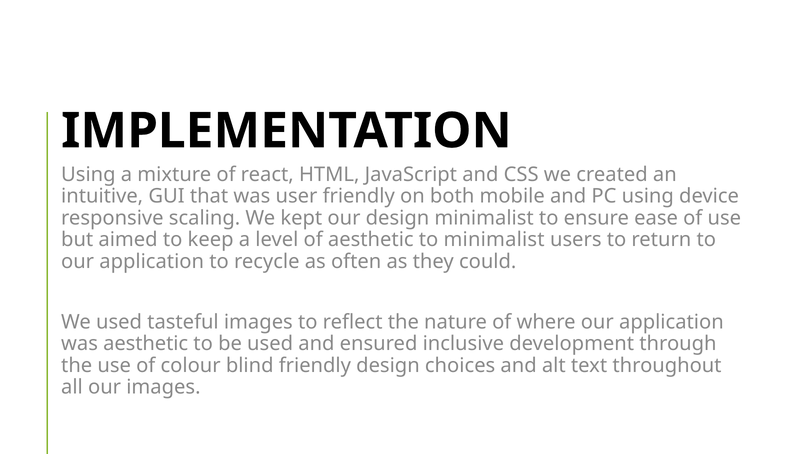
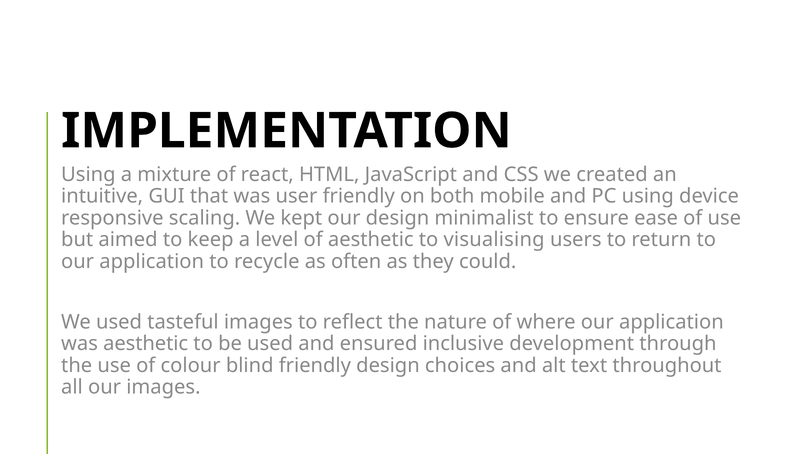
to minimalist: minimalist -> visualising
